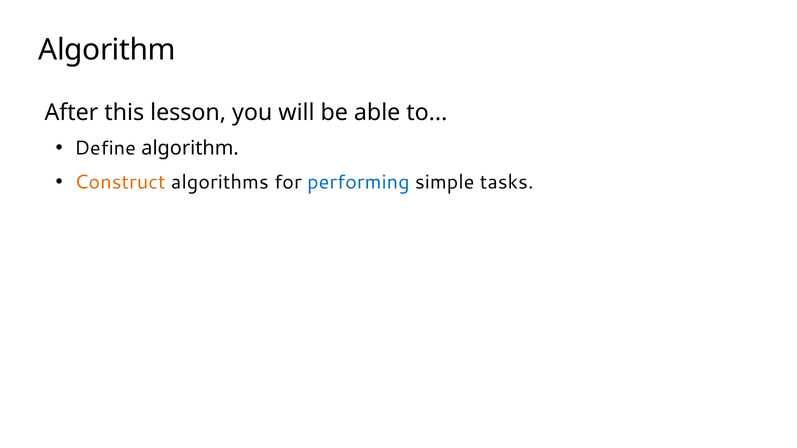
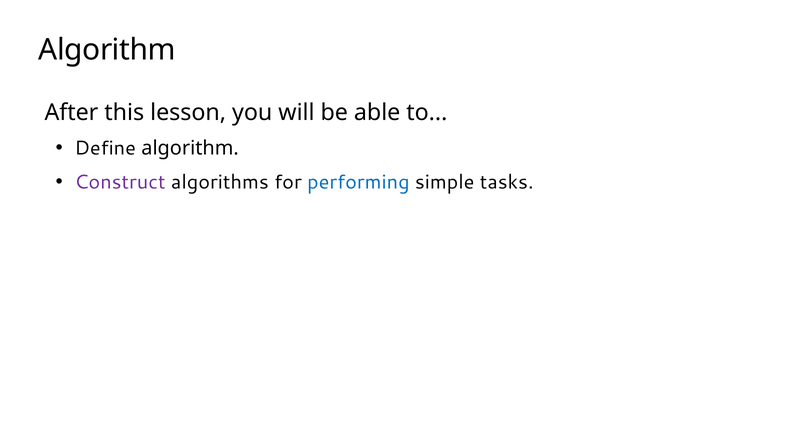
Construct colour: orange -> purple
